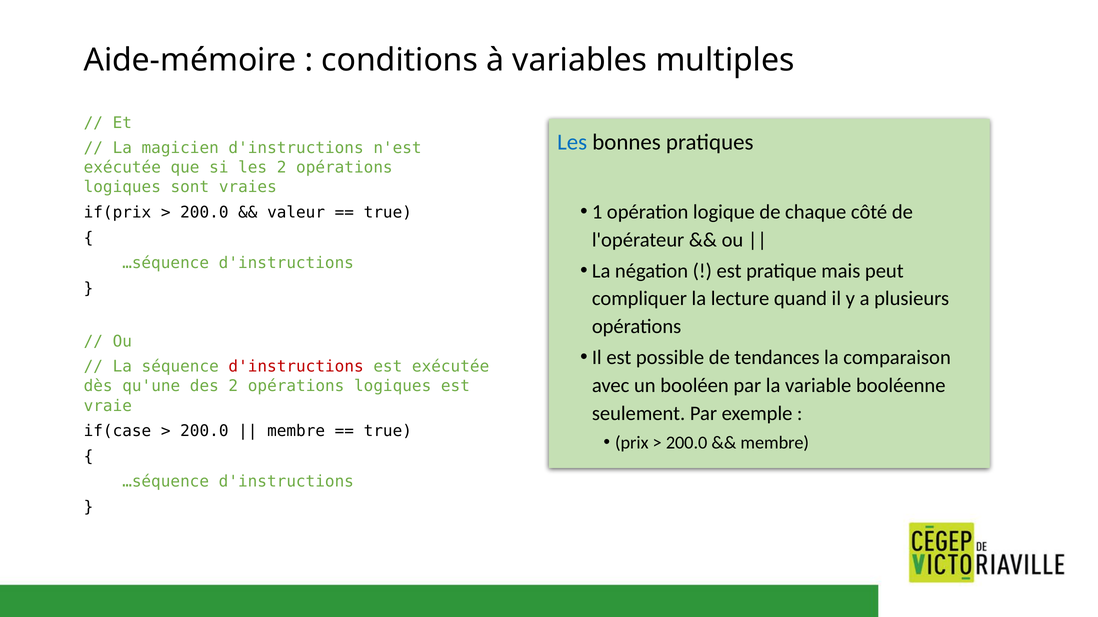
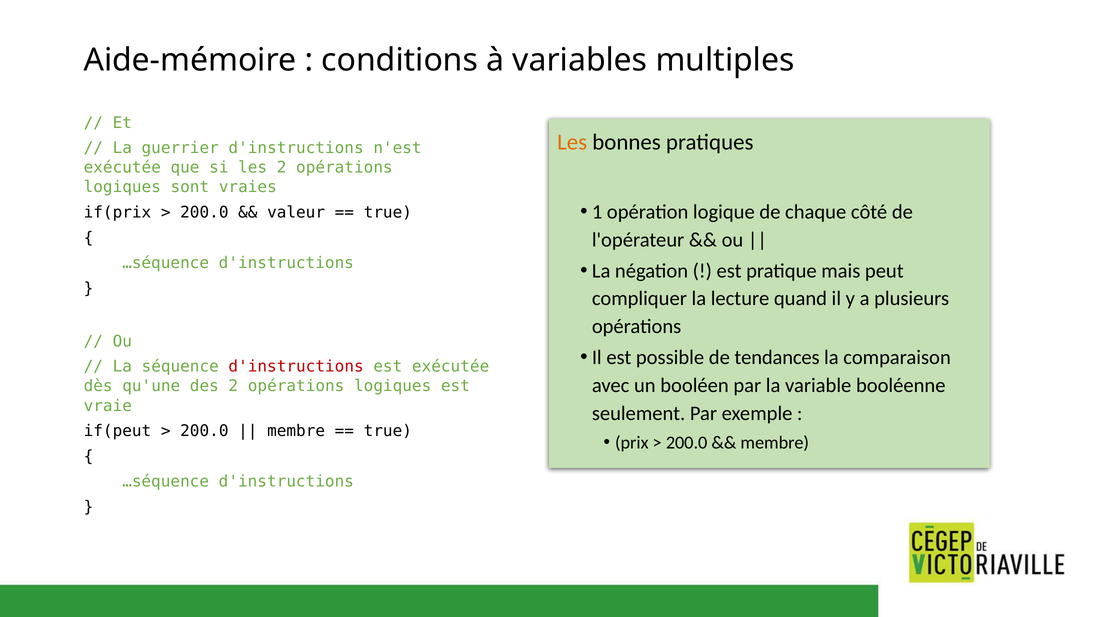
Les at (572, 142) colour: blue -> orange
magicien: magicien -> guerrier
if(case: if(case -> if(peut
